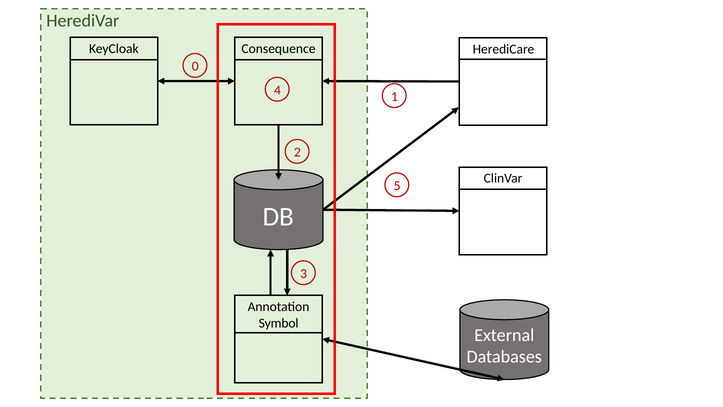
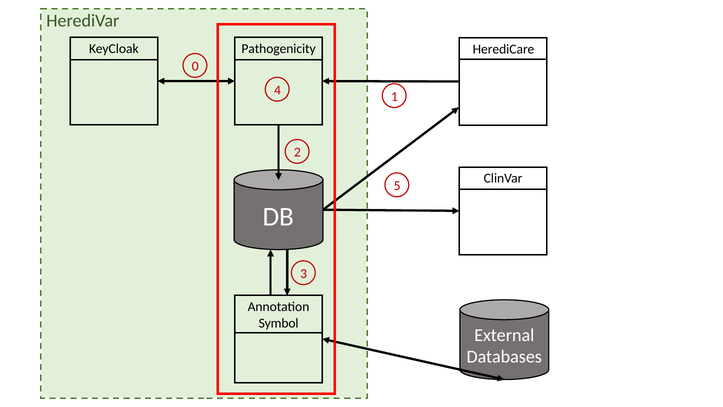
Consequence: Consequence -> Pathogenicity
